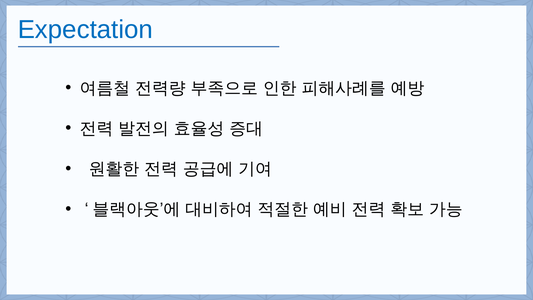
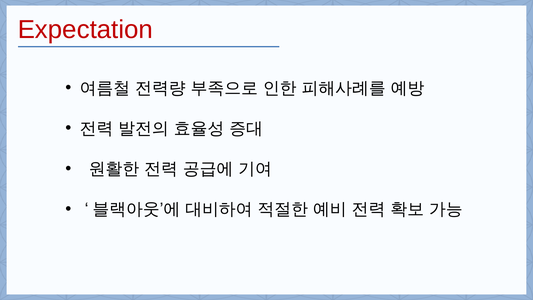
Expectation colour: blue -> red
